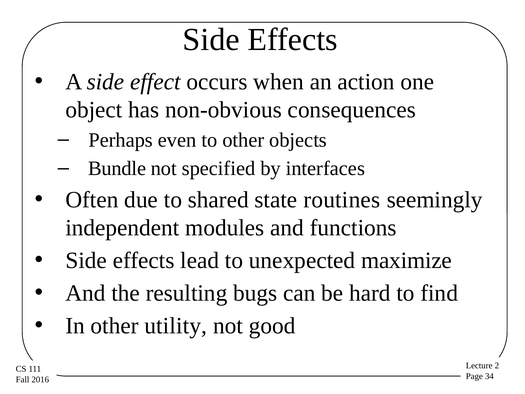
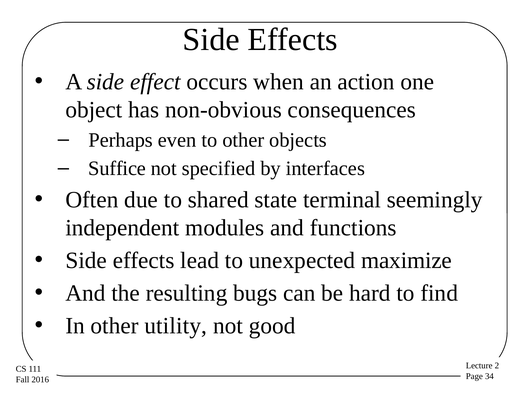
Bundle: Bundle -> Suffice
routines: routines -> terminal
